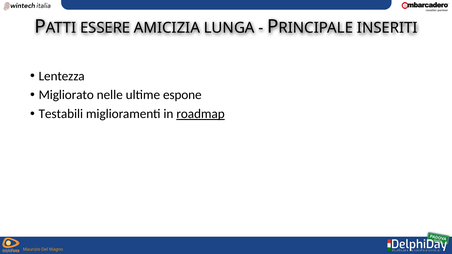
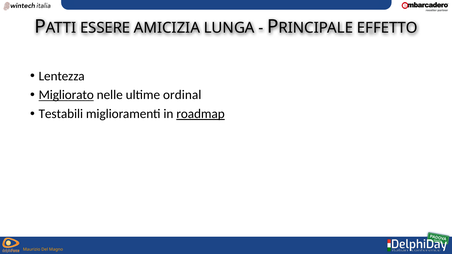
INSERITI: INSERITI -> EFFETTO
Migliorato underline: none -> present
espone: espone -> ordinal
